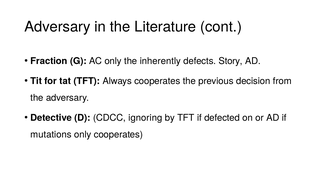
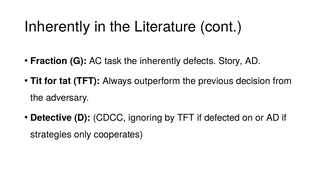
Adversary at (57, 27): Adversary -> Inherently
AC only: only -> task
Always cooperates: cooperates -> outperform
mutations: mutations -> strategies
